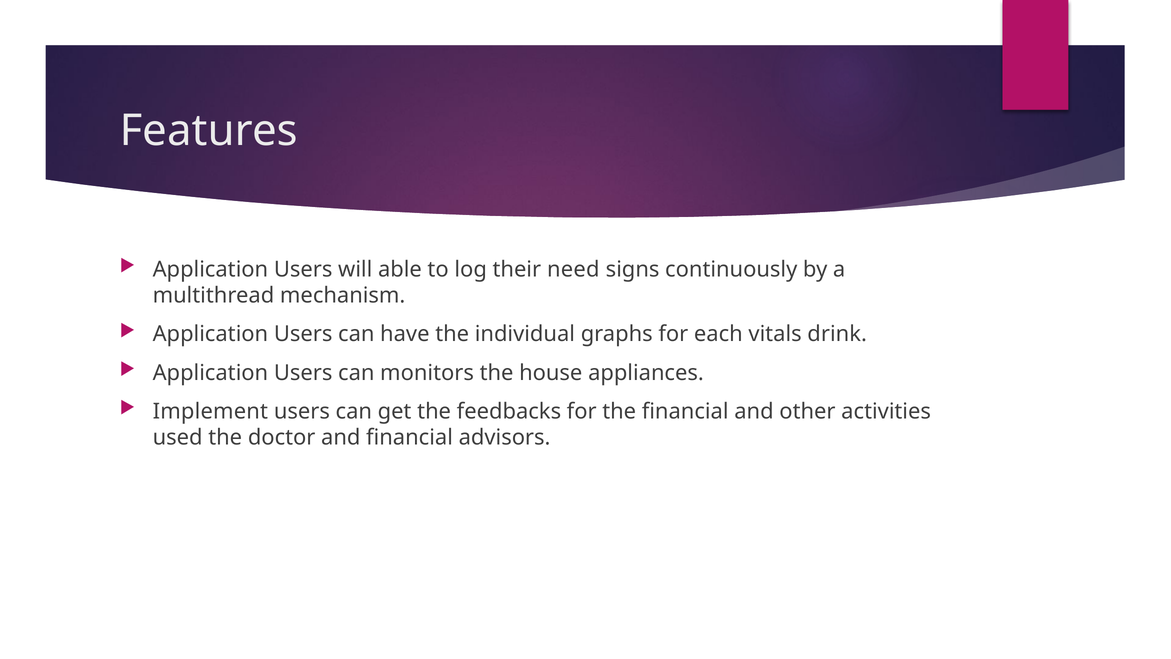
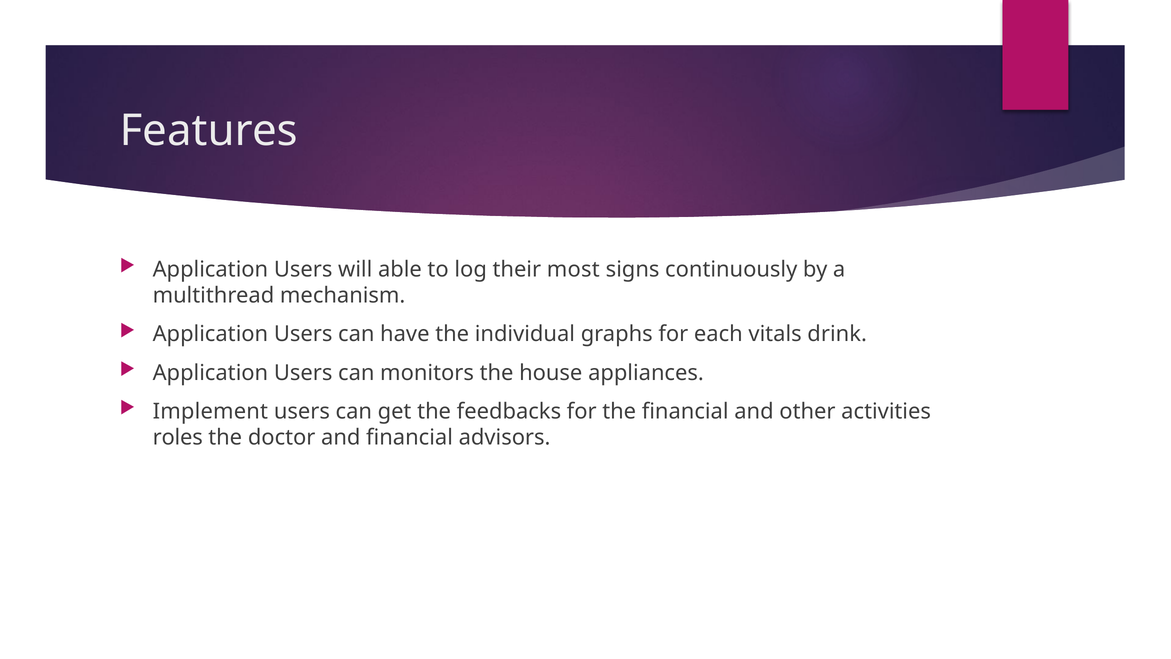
need: need -> most
used: used -> roles
